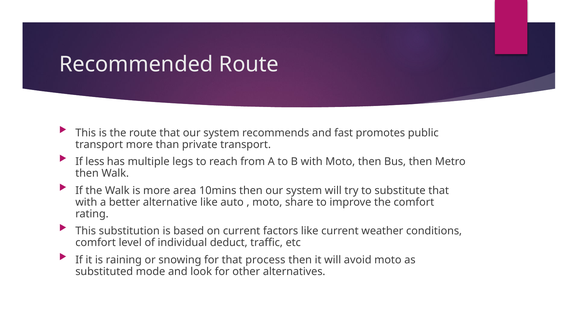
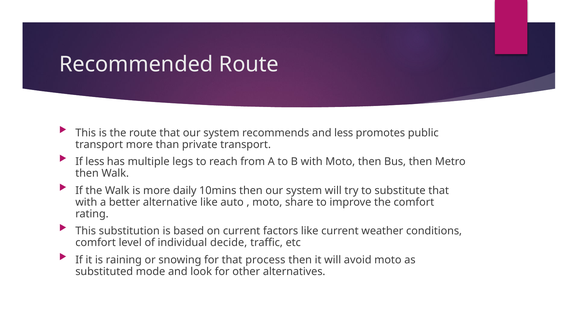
and fast: fast -> less
area: area -> daily
deduct: deduct -> decide
